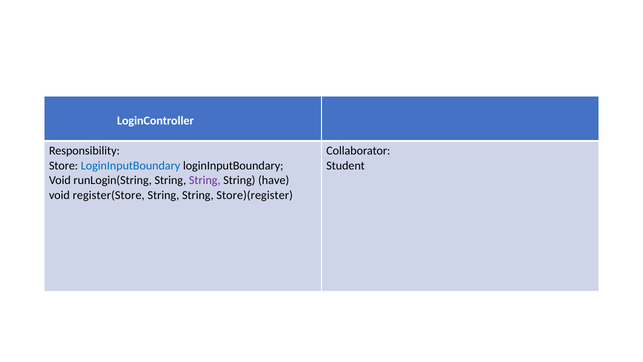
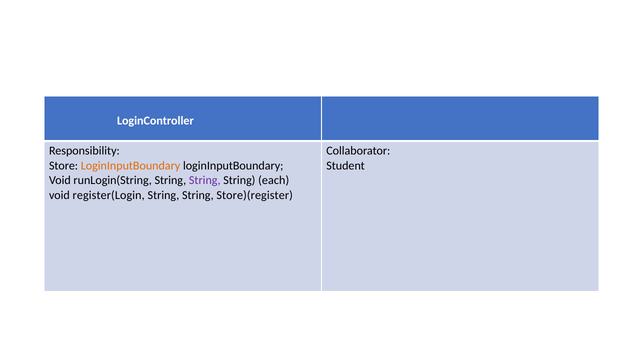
LoginInputBoundary at (131, 165) colour: blue -> orange
have: have -> each
register(Store: register(Store -> register(Login
